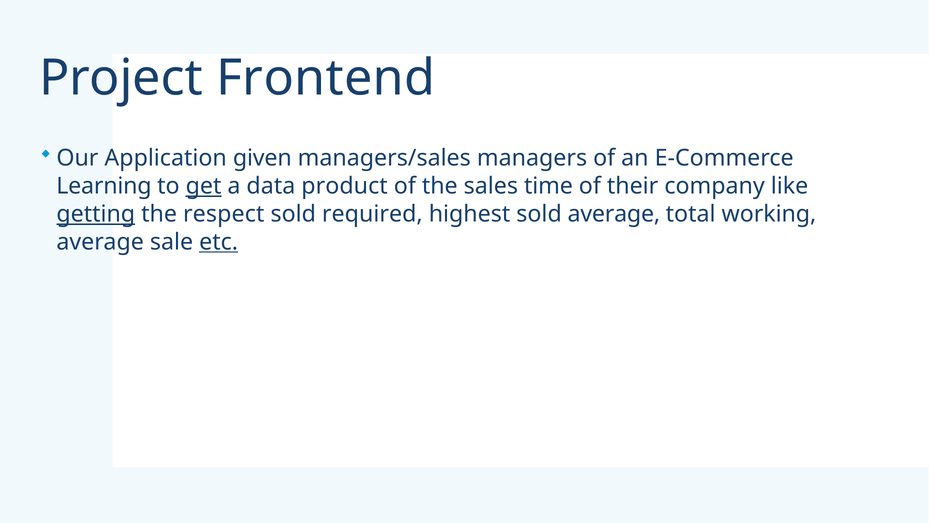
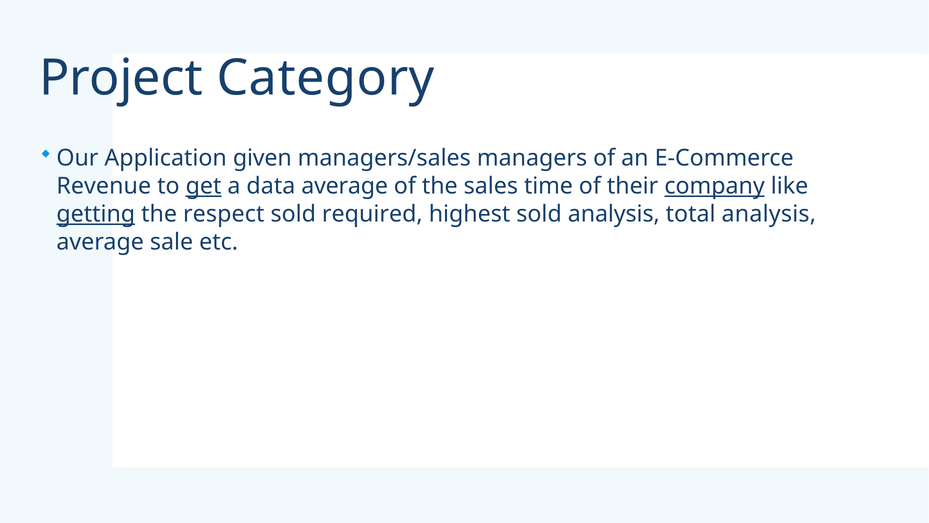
Frontend: Frontend -> Category
Learning: Learning -> Revenue
data product: product -> average
company underline: none -> present
sold average: average -> analysis
total working: working -> analysis
etc underline: present -> none
